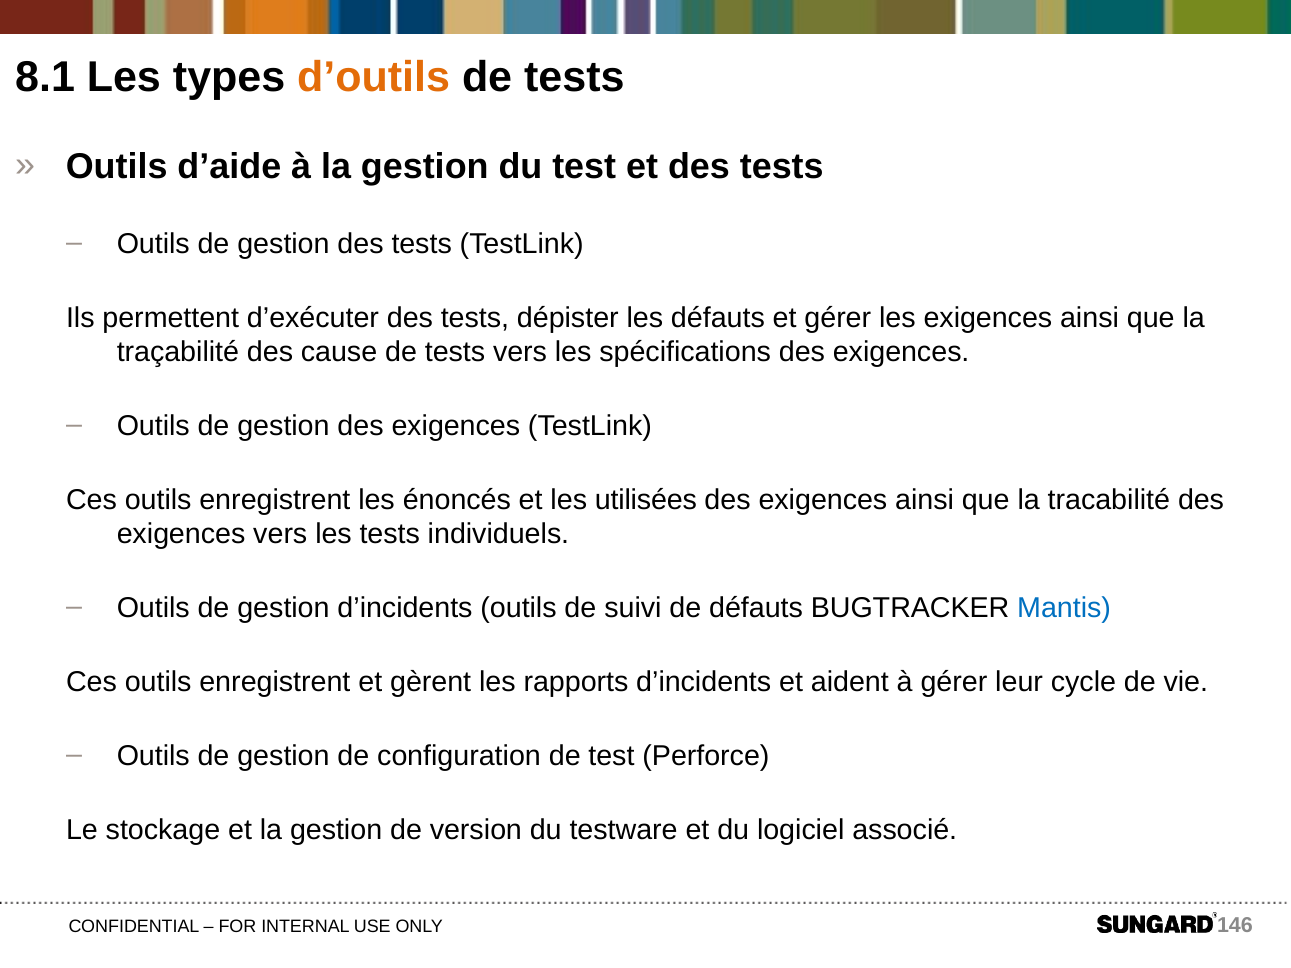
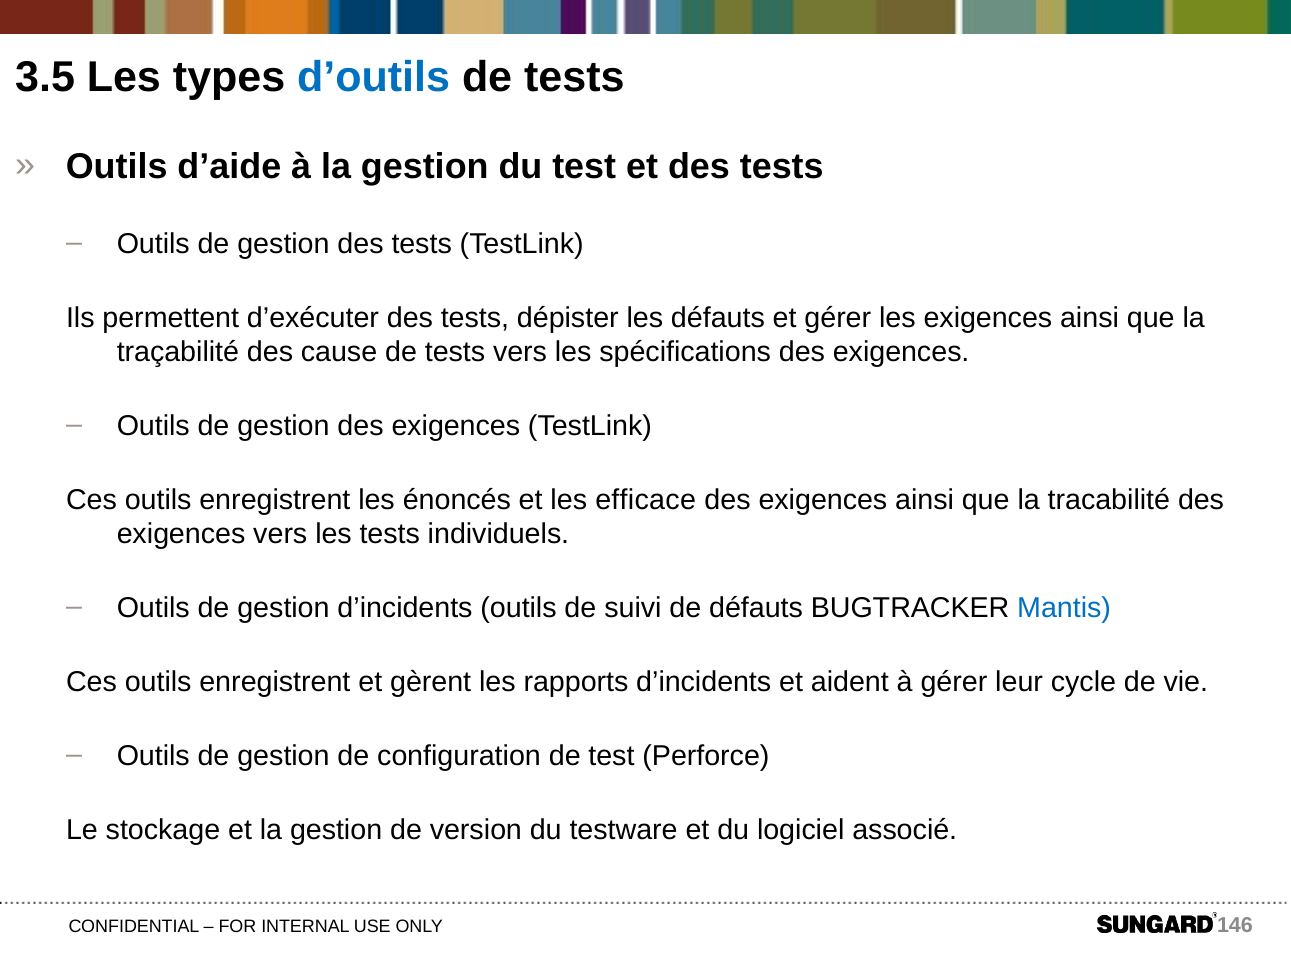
8.1: 8.1 -> 3.5
d’outils colour: orange -> blue
utilisées: utilisées -> efficace
